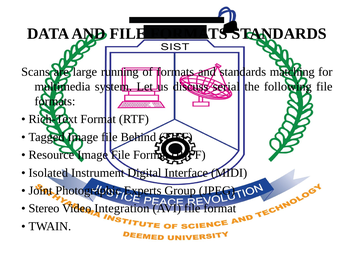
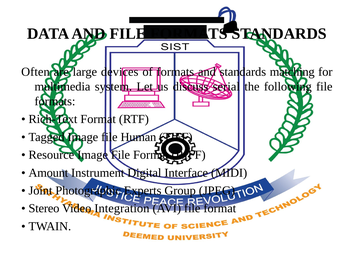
Scans: Scans -> Often
running: running -> devices
Behind: Behind -> Human
Isolated: Isolated -> Amount
